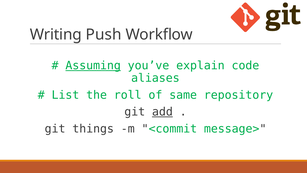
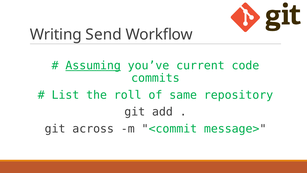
Push: Push -> Send
explain: explain -> current
aliases: aliases -> commits
add underline: present -> none
things: things -> across
